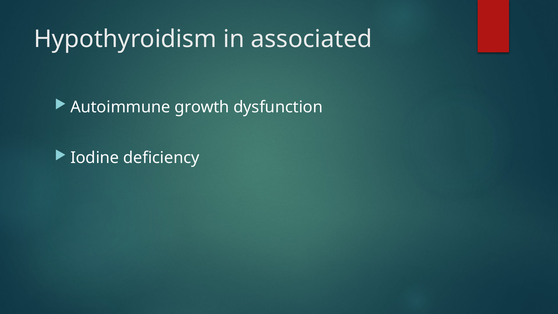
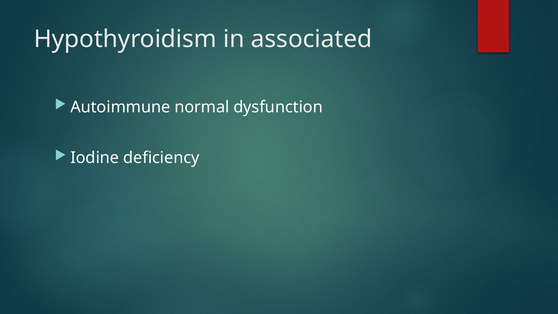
growth: growth -> normal
